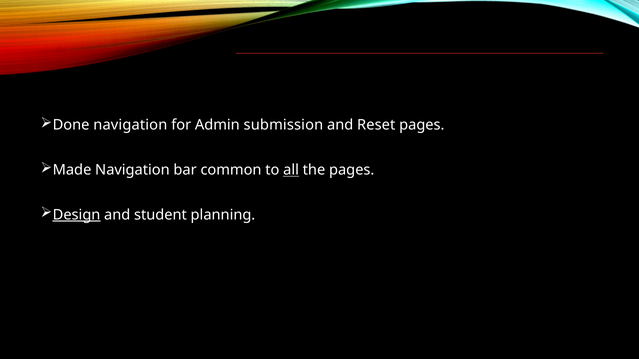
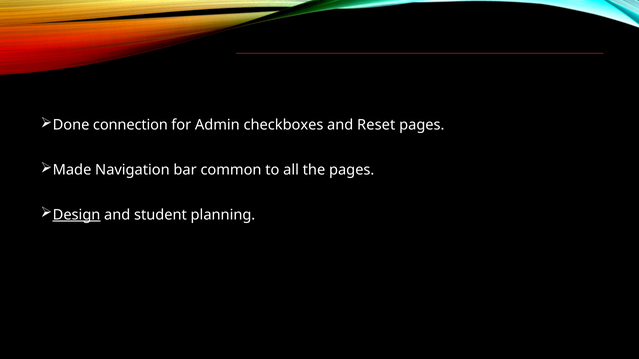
Done navigation: navigation -> connection
submission: submission -> checkboxes
all underline: present -> none
